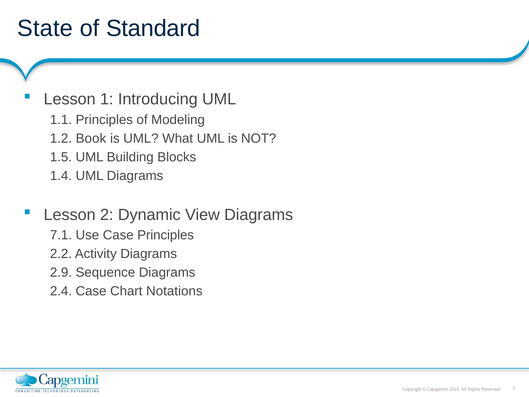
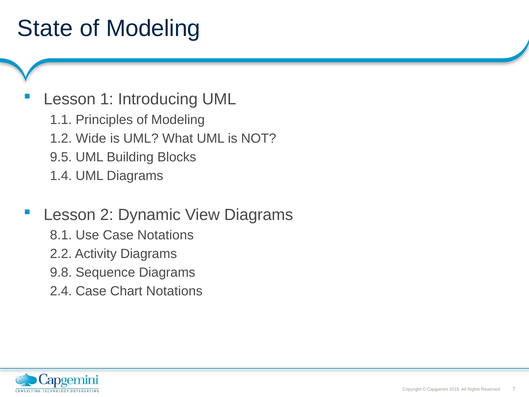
Standard at (153, 28): Standard -> Modeling
Book: Book -> Wide
1.5: 1.5 -> 9.5
7.1: 7.1 -> 8.1
Case Principles: Principles -> Notations
2.9: 2.9 -> 9.8
